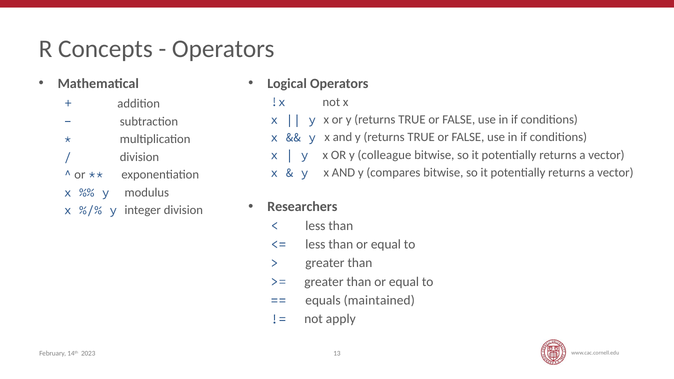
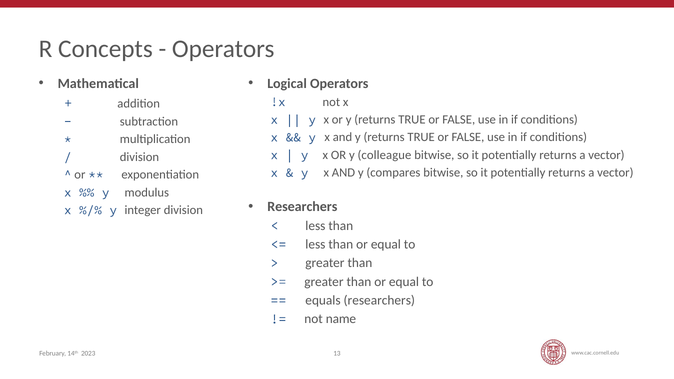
equals maintained: maintained -> researchers
apply: apply -> name
